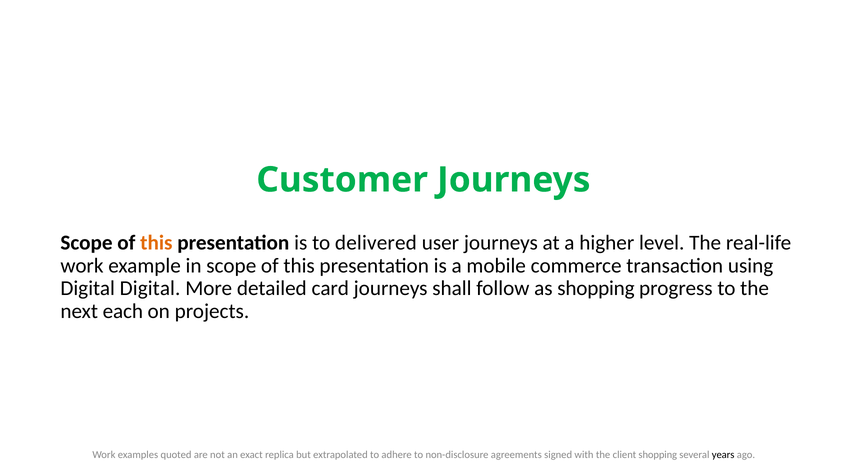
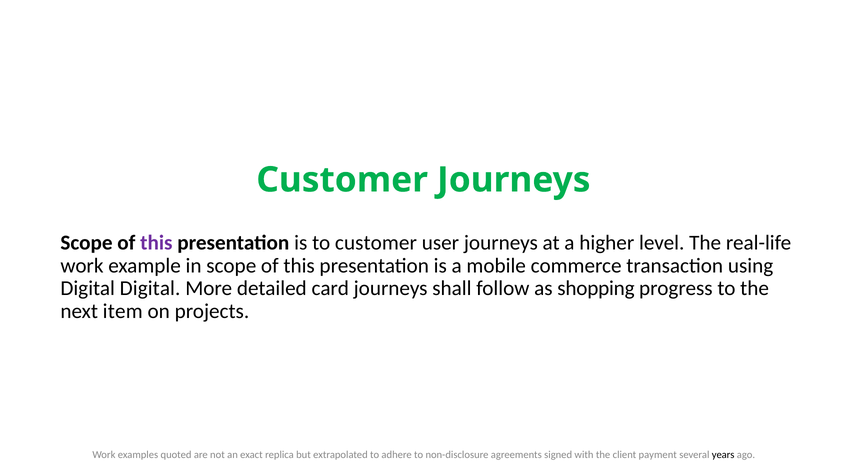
this at (156, 243) colour: orange -> purple
to delivered: delivered -> customer
each: each -> item
client shopping: shopping -> payment
